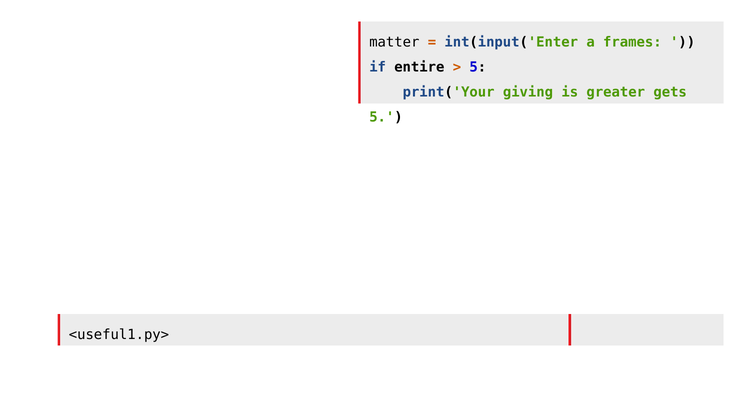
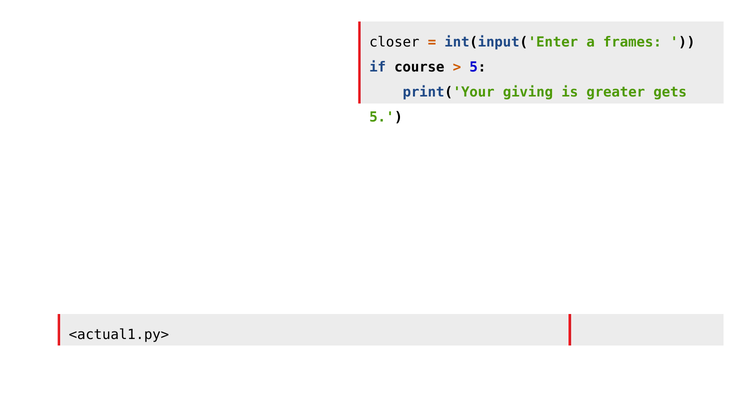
matter: matter -> closer
entire: entire -> course
<useful1.py>: <useful1.py> -> <actual1.py>
